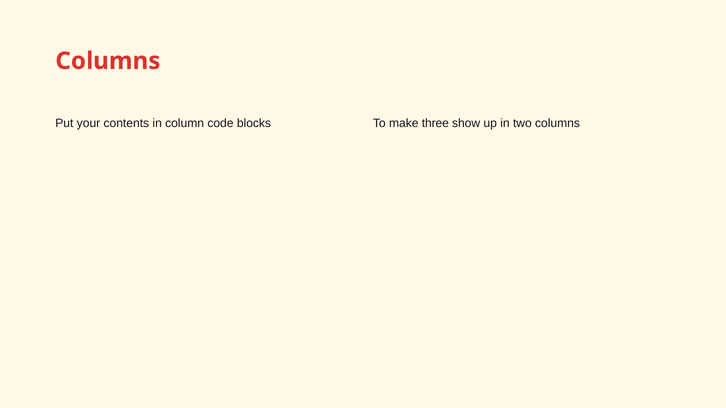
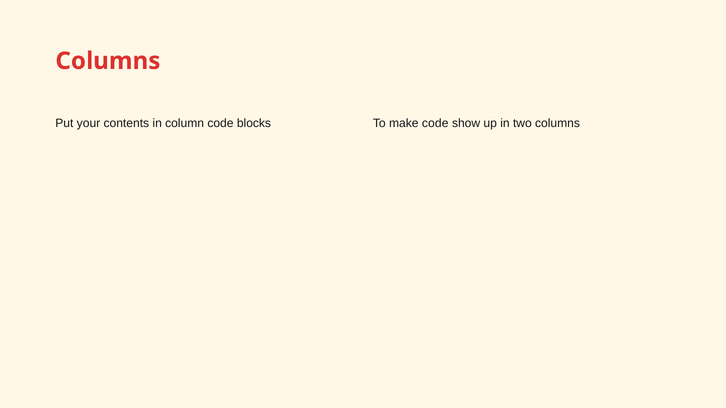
make three: three -> code
